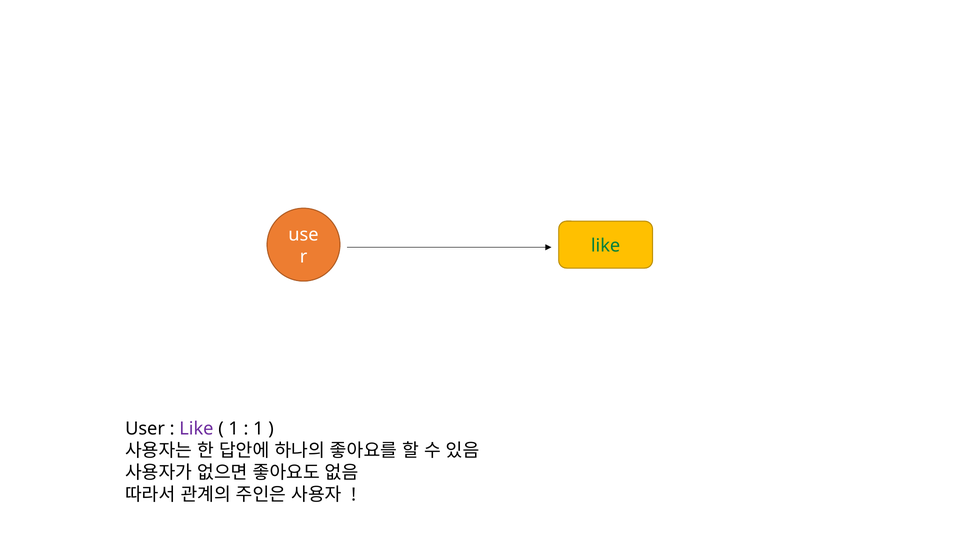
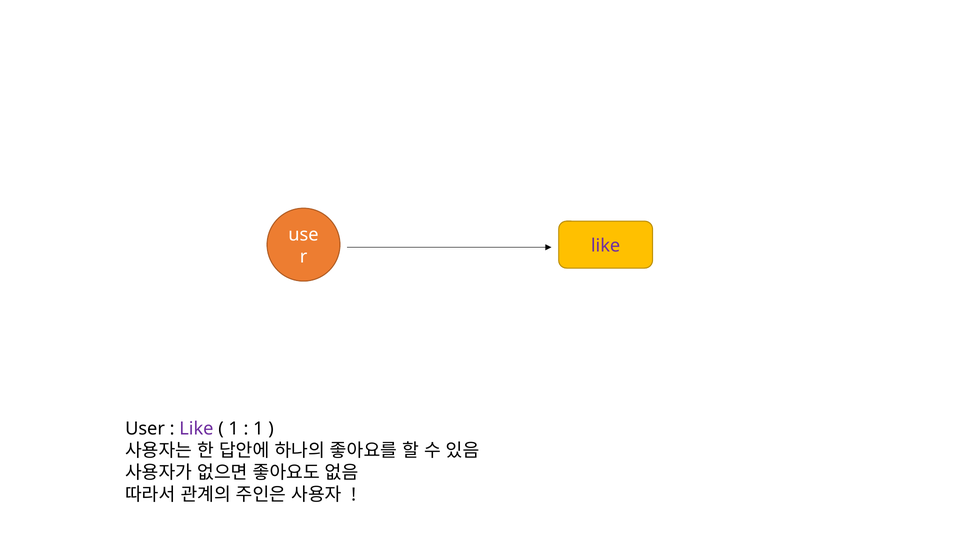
like at (606, 246) colour: green -> purple
